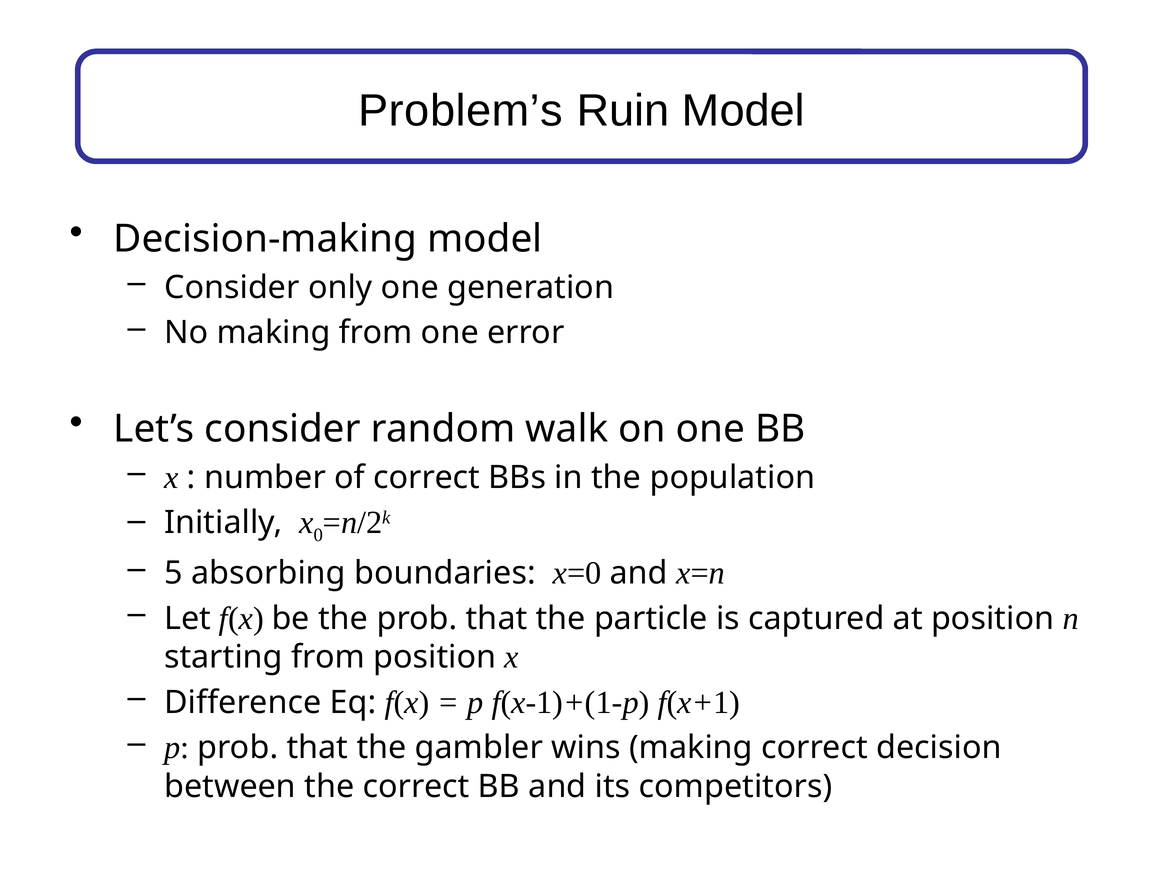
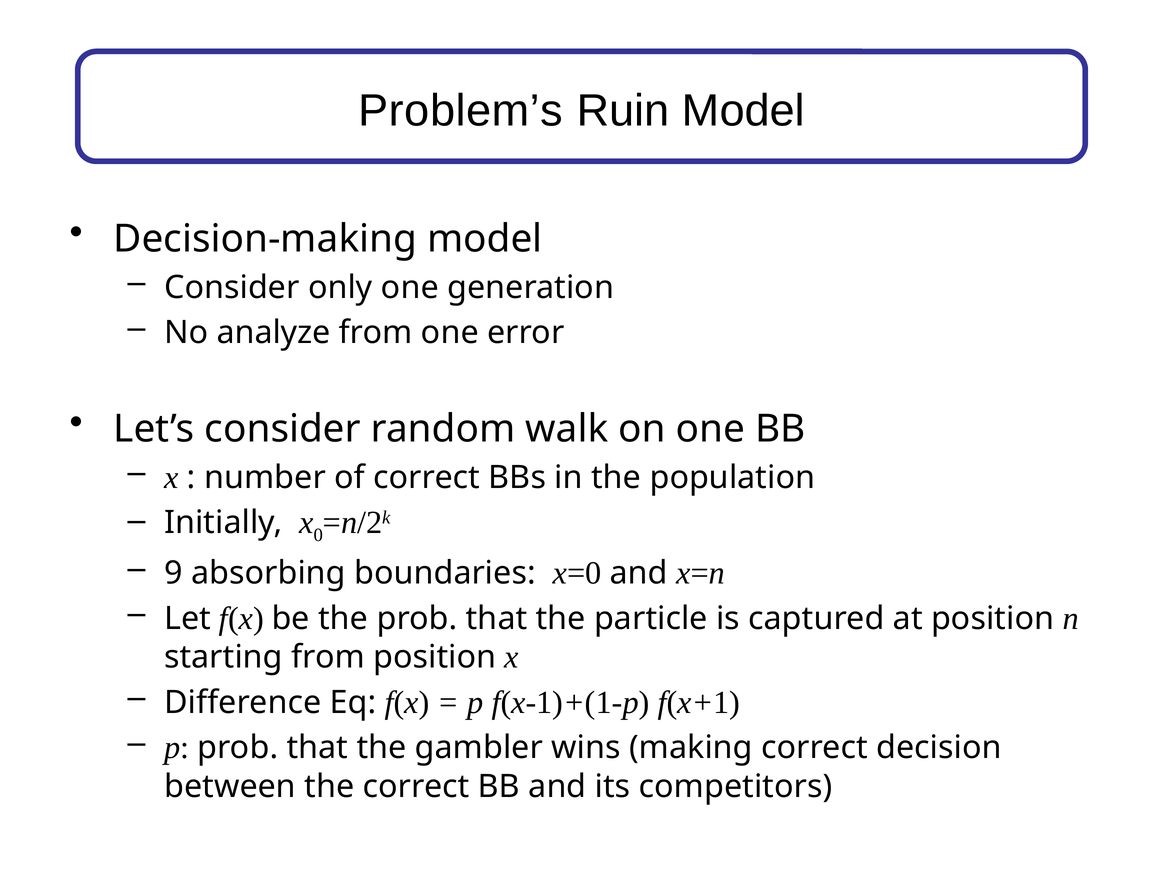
No making: making -> analyze
5: 5 -> 9
